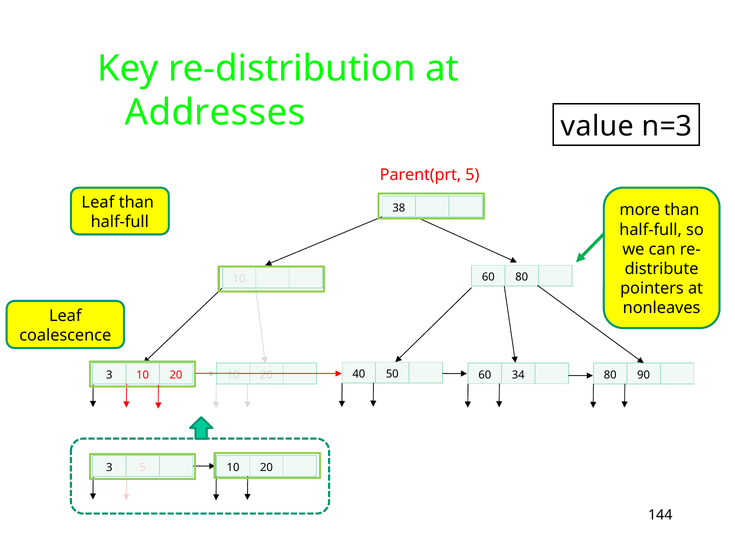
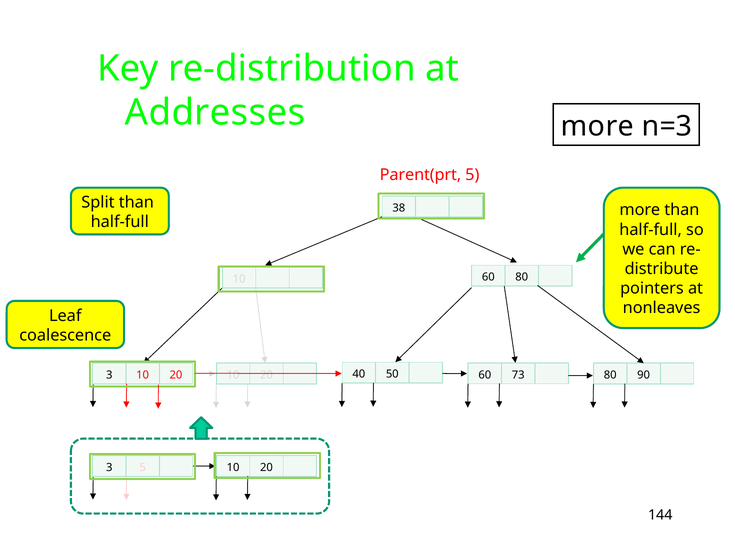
value at (597, 126): value -> more
Leaf at (98, 202): Leaf -> Split
34: 34 -> 73
